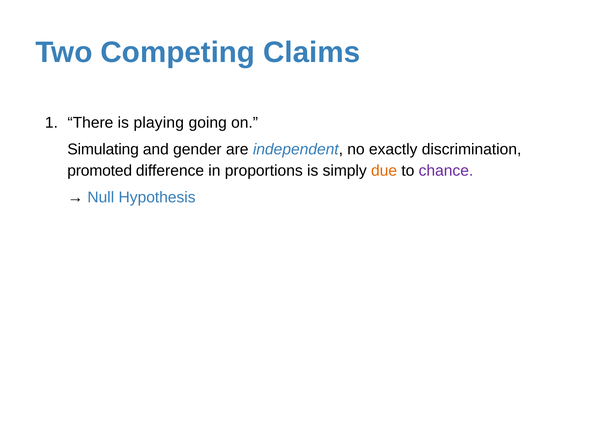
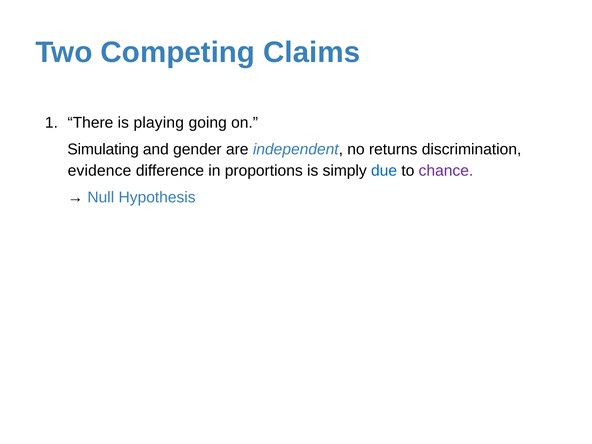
exactly: exactly -> returns
promoted: promoted -> evidence
due colour: orange -> blue
